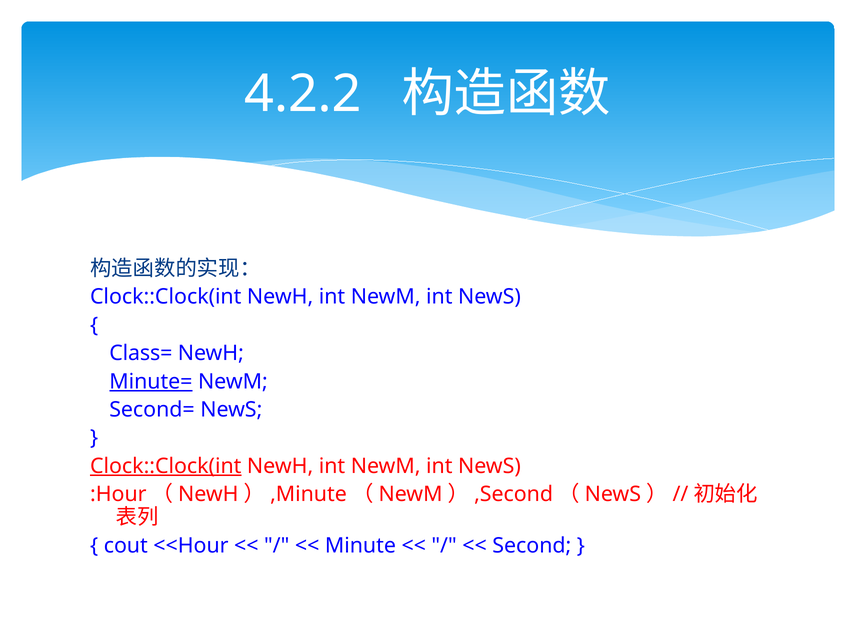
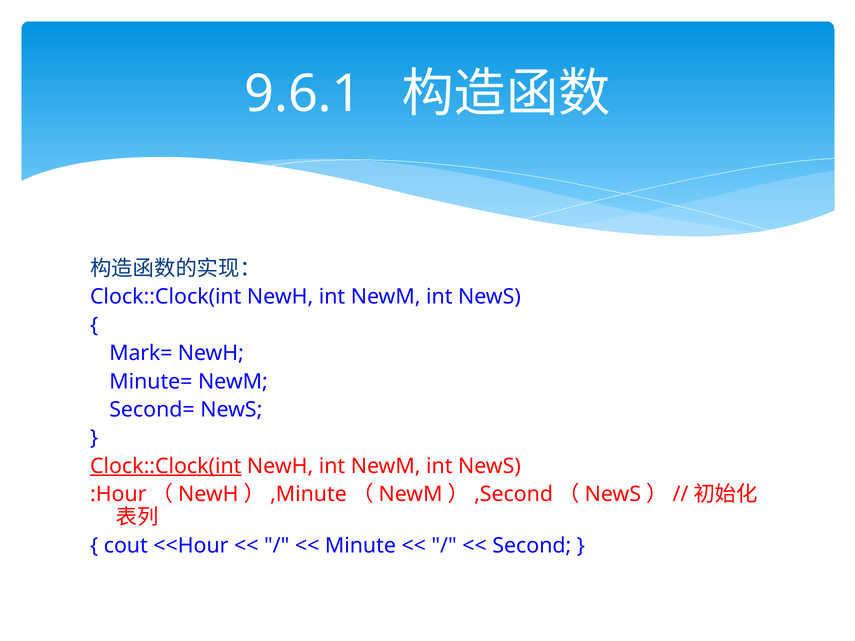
4.2.2: 4.2.2 -> 9.6.1
Class=: Class= -> Mark=
Minute= underline: present -> none
